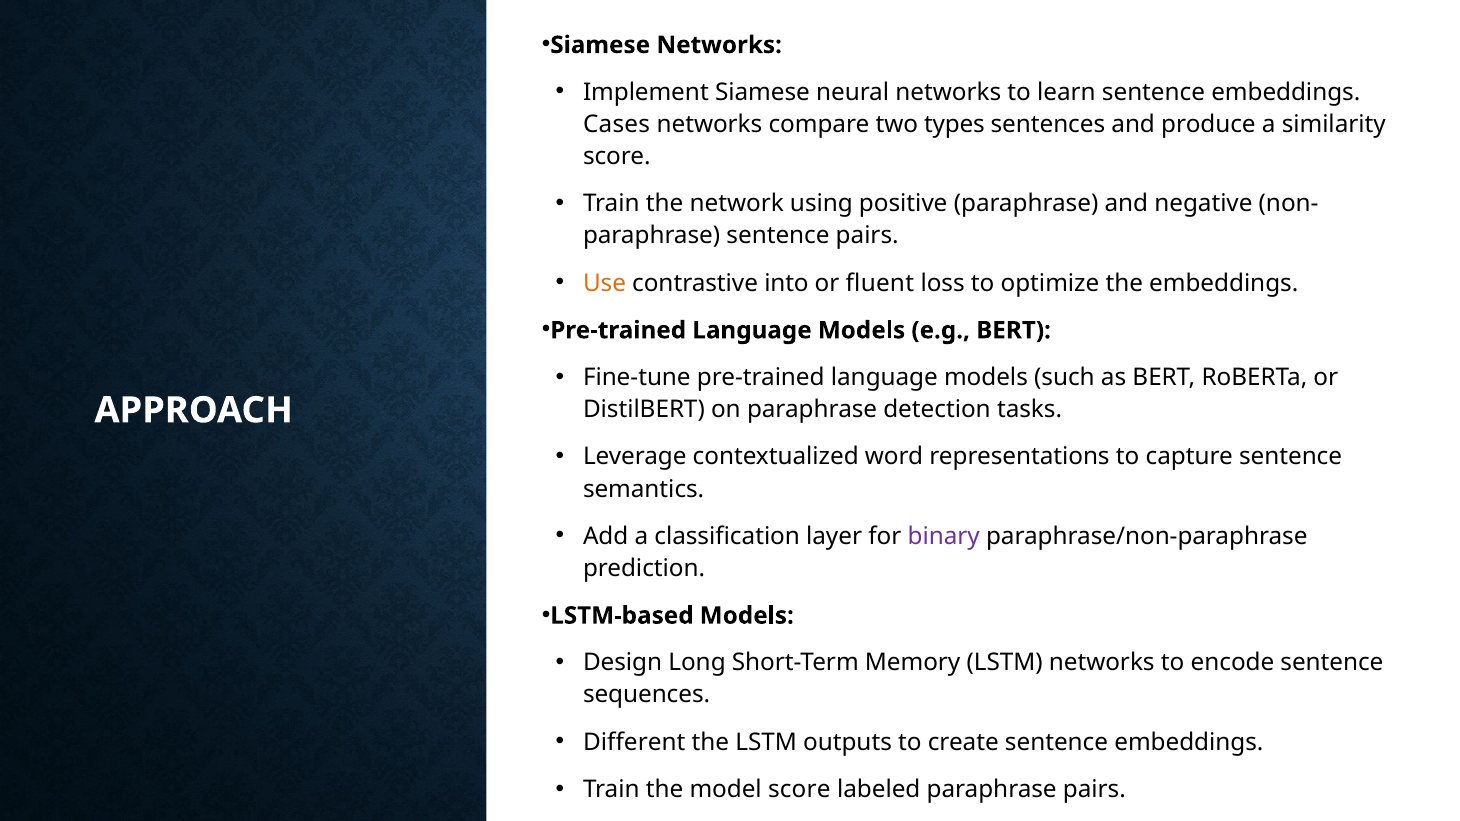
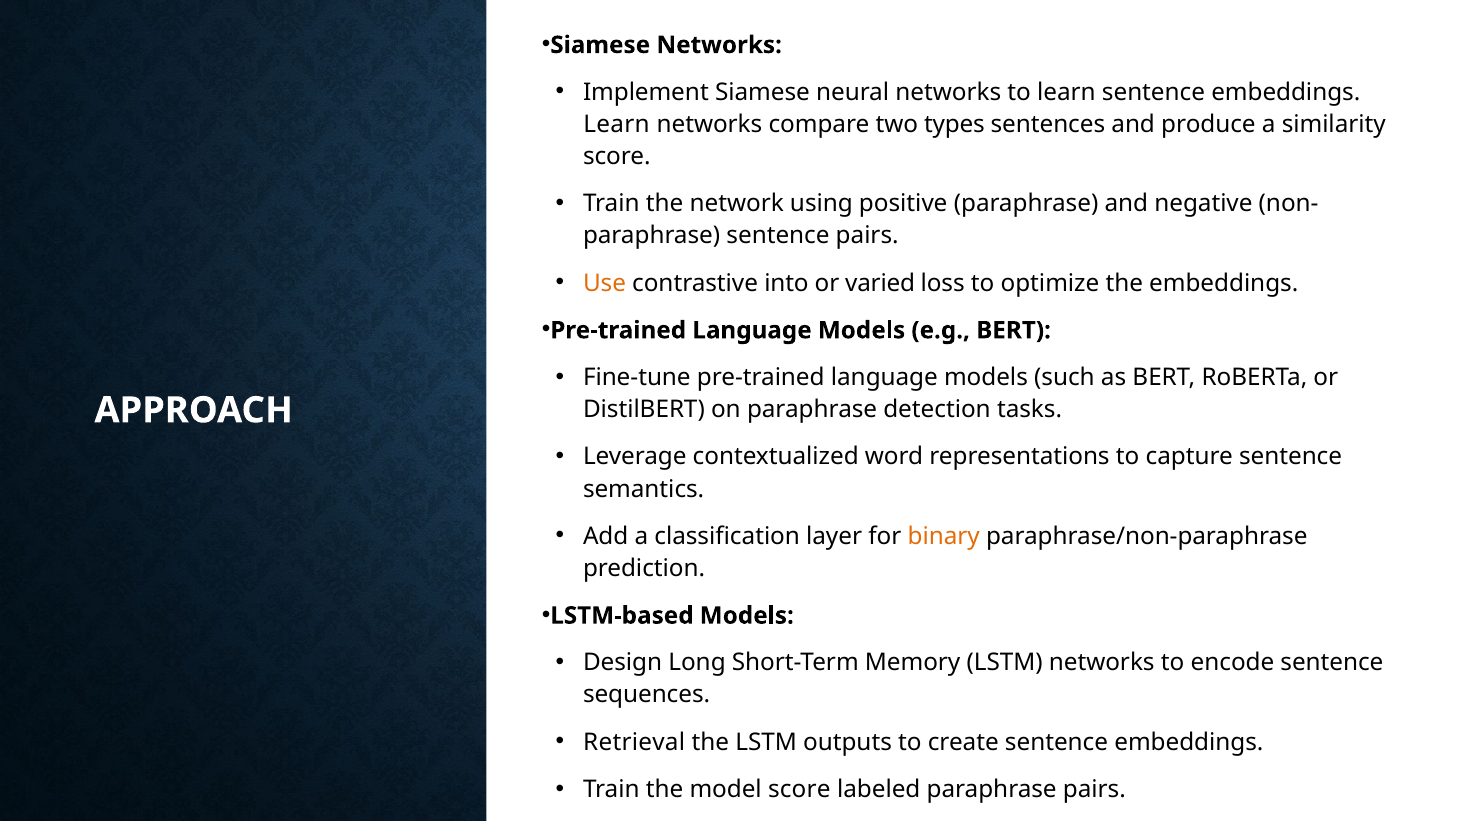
Cases at (617, 124): Cases -> Learn
fluent: fluent -> varied
binary colour: purple -> orange
Different: Different -> Retrieval
